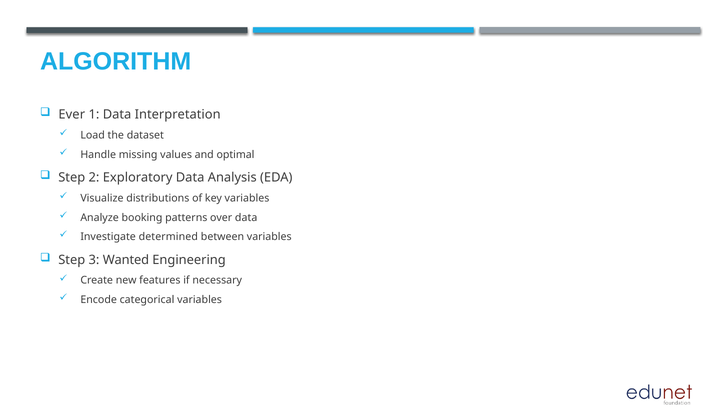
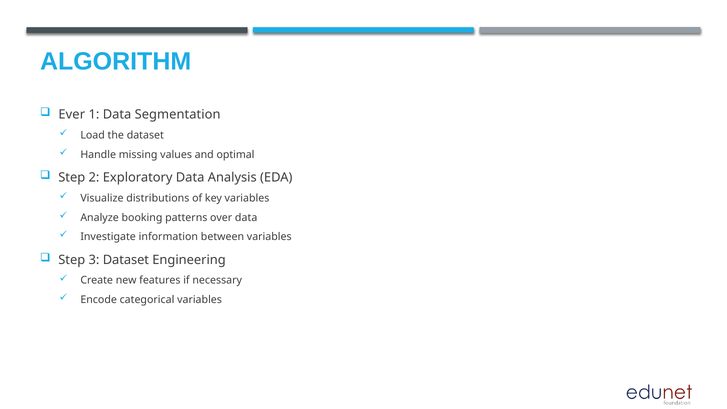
Interpretation: Interpretation -> Segmentation
determined: determined -> information
3 Wanted: Wanted -> Dataset
